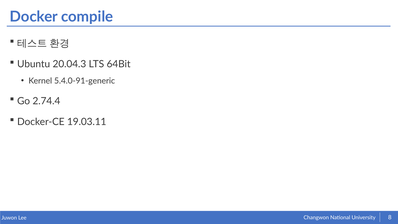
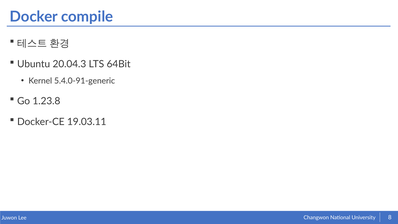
2.74.4: 2.74.4 -> 1.23.8
